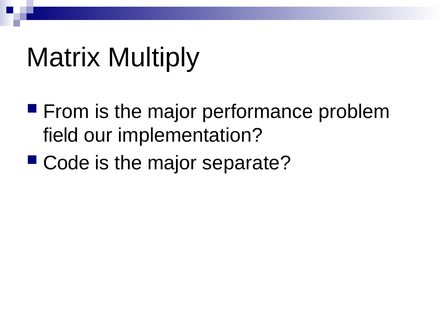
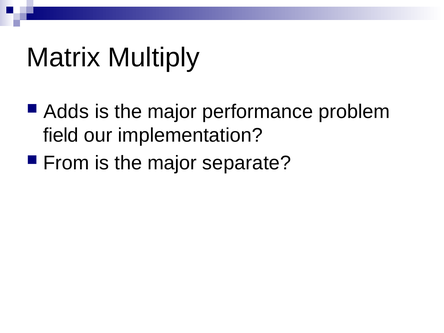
From: From -> Adds
Code: Code -> From
